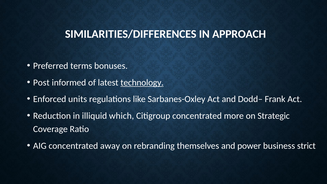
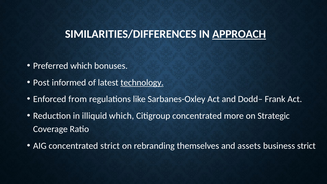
APPROACH underline: none -> present
Preferred terms: terms -> which
units: units -> from
concentrated away: away -> strict
power: power -> assets
